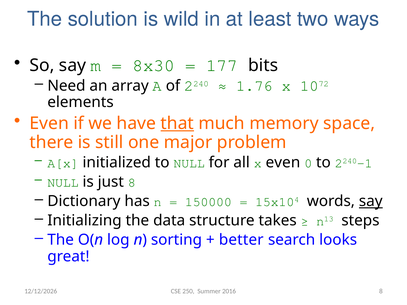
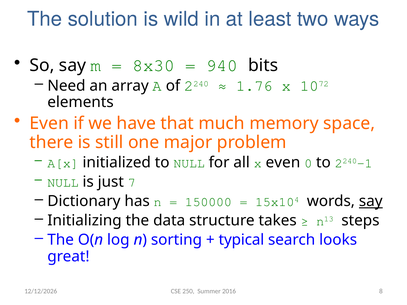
177: 177 -> 940
that underline: present -> none
just 8: 8 -> 7
better: better -> typical
